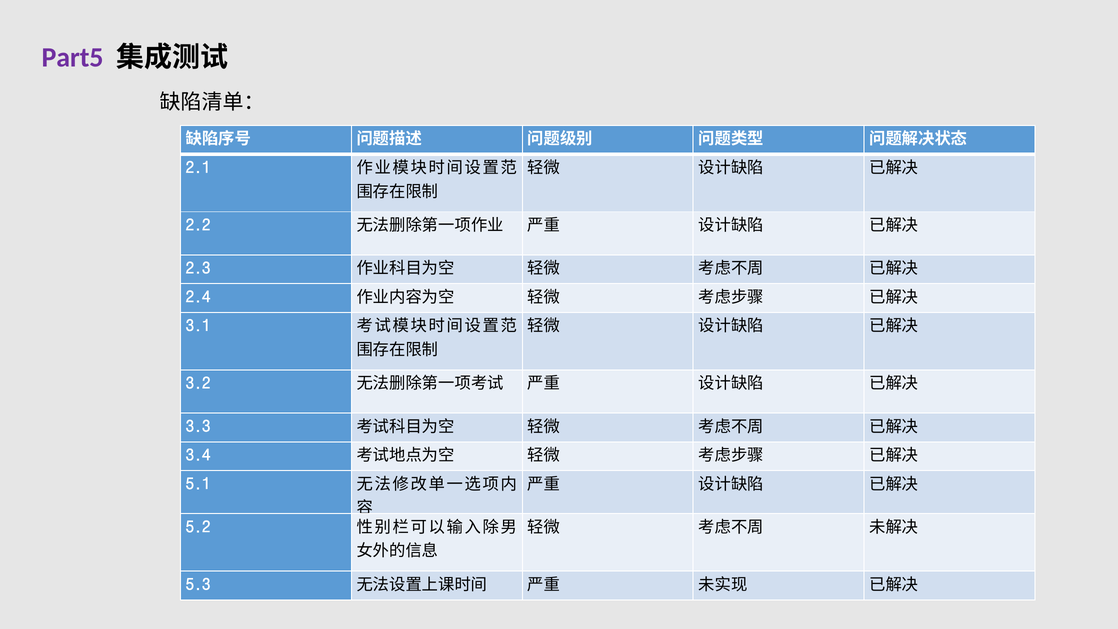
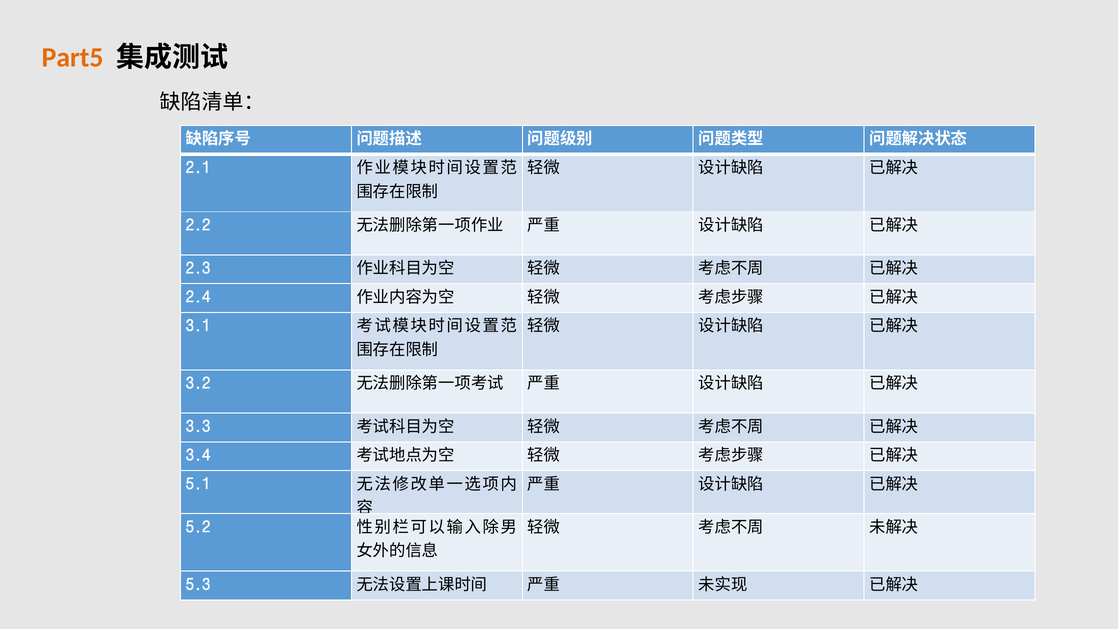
Part5 colour: purple -> orange
